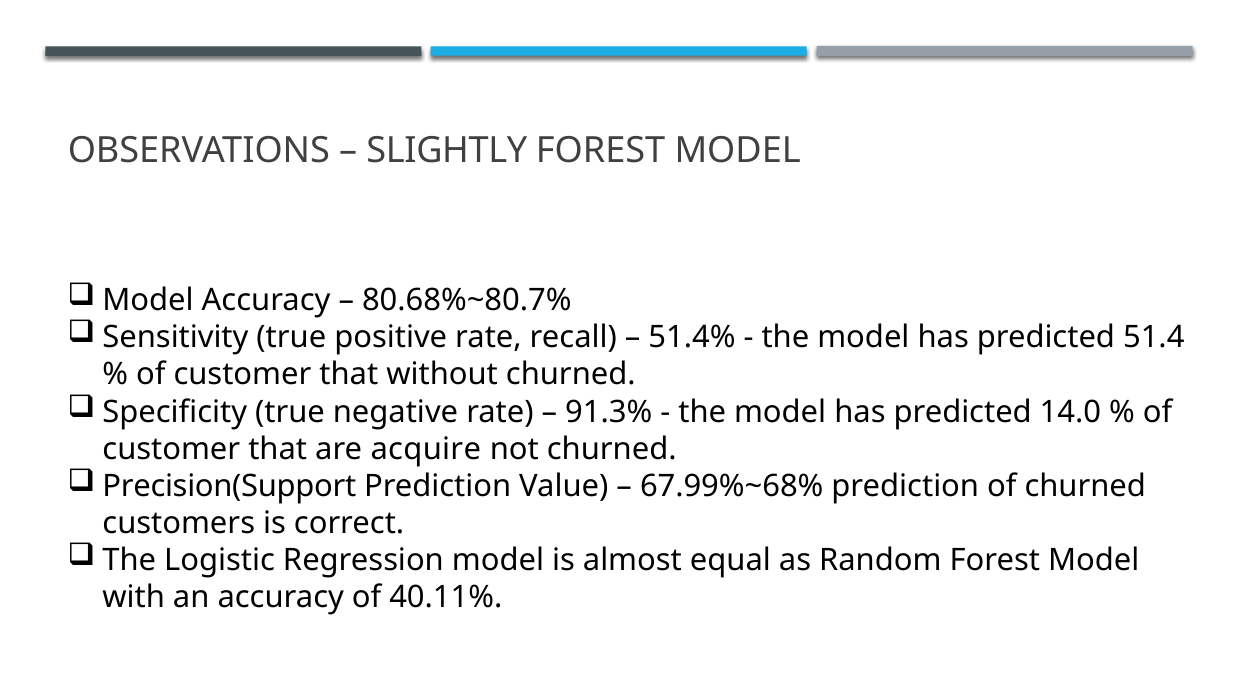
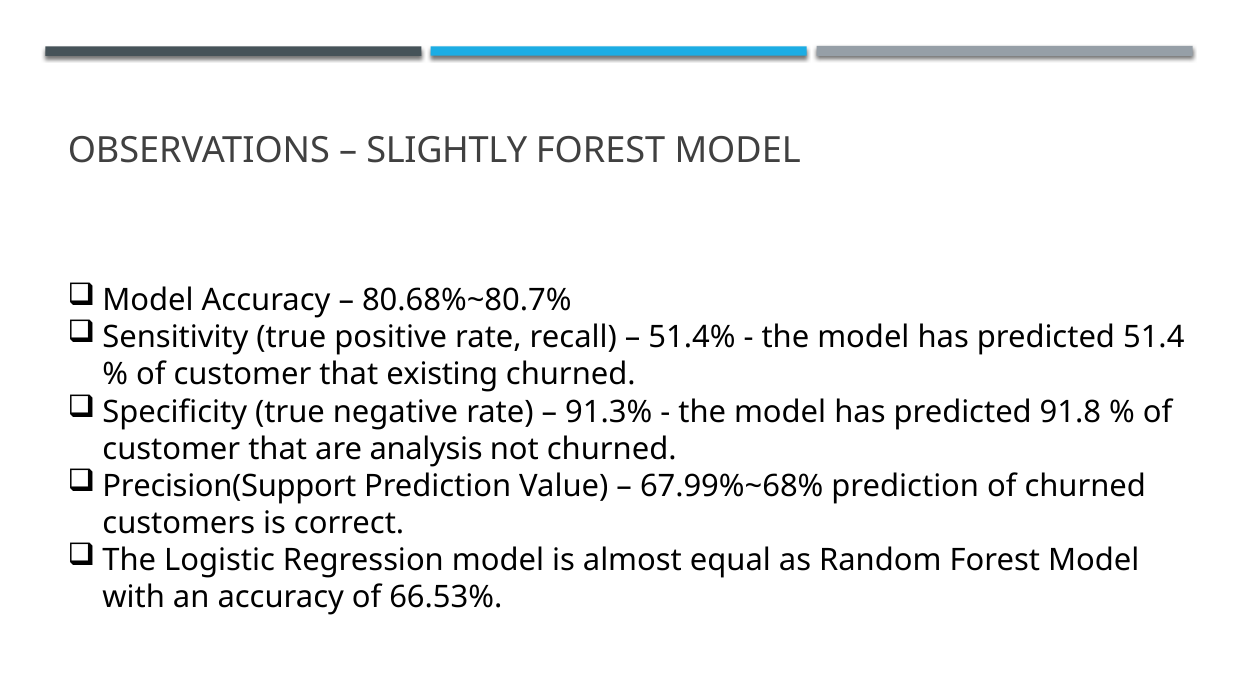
without: without -> existing
14.0: 14.0 -> 91.8
acquire: acquire -> analysis
40.11%: 40.11% -> 66.53%
